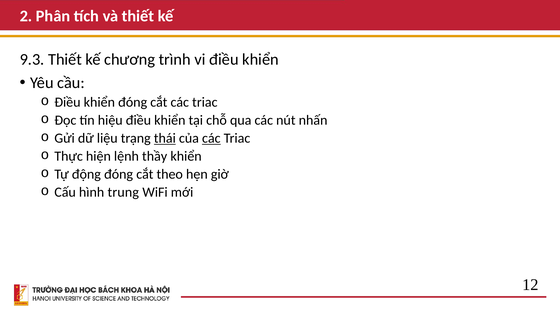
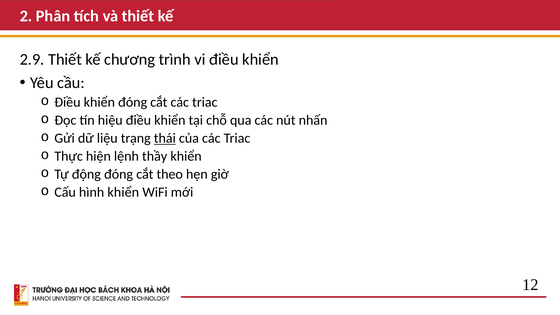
9.3: 9.3 -> 2.9
các at (211, 138) underline: present -> none
hình trung: trung -> khiển
